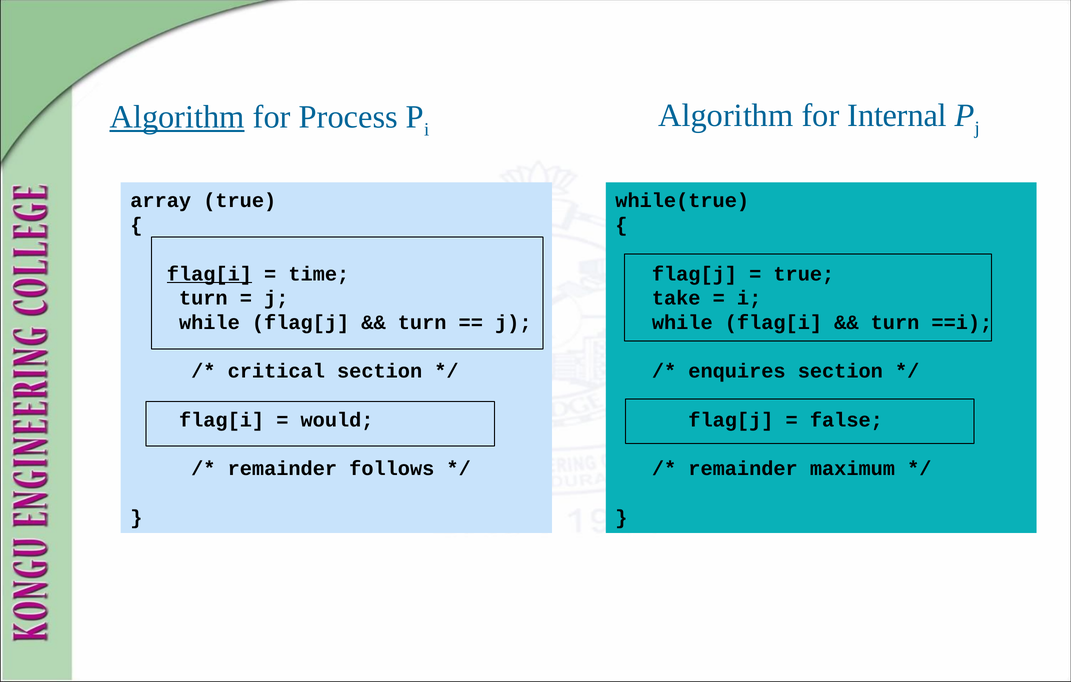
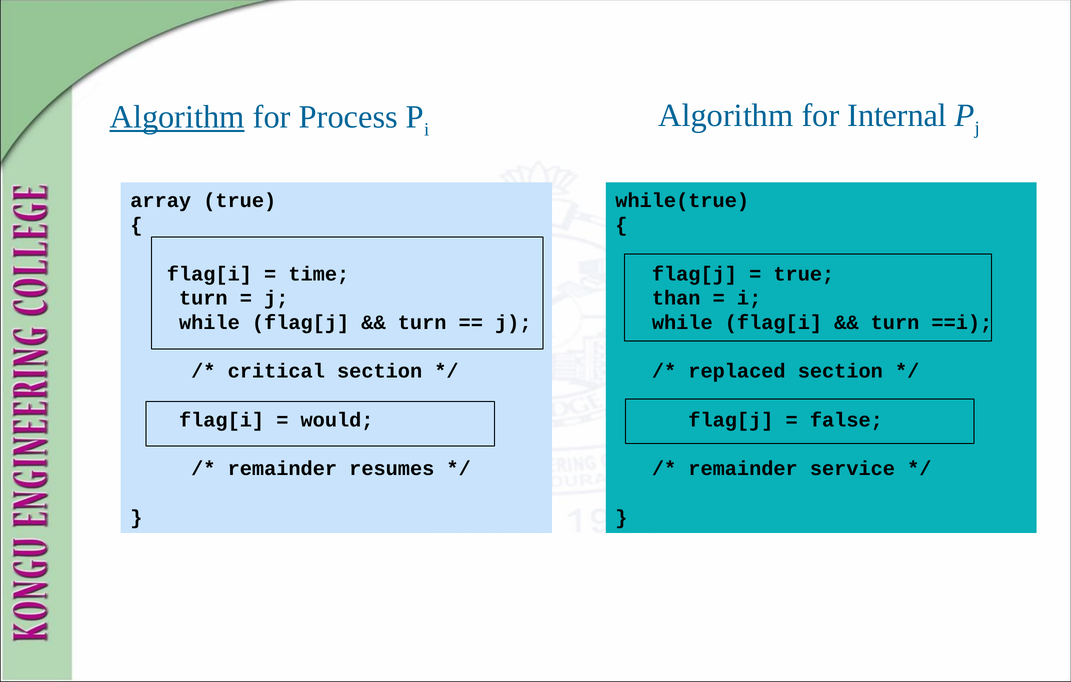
flag[i at (209, 274) underline: present -> none
take: take -> than
enquires: enquires -> replaced
follows: follows -> resumes
maximum: maximum -> service
